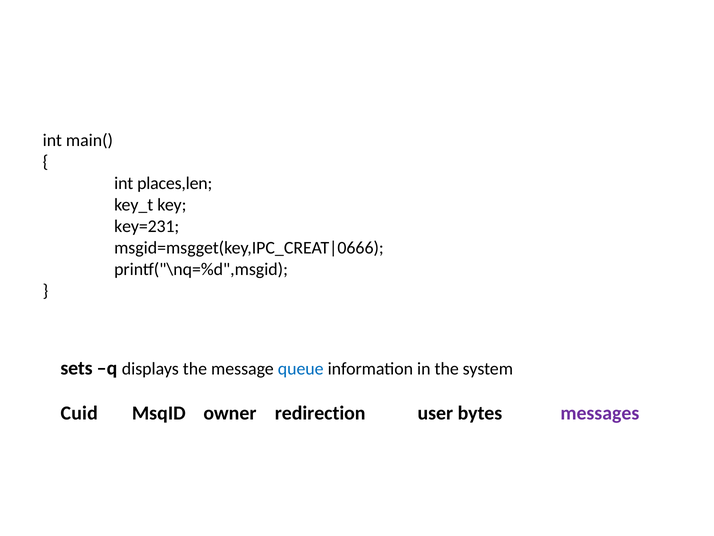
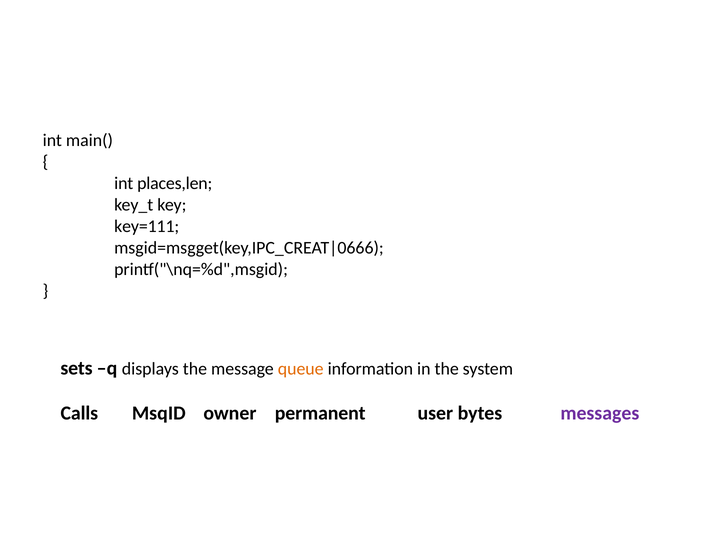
key=231: key=231 -> key=111
queue colour: blue -> orange
Cuid: Cuid -> Calls
redirection: redirection -> permanent
